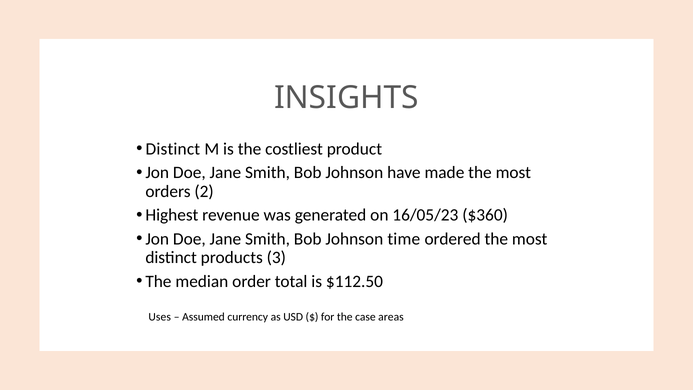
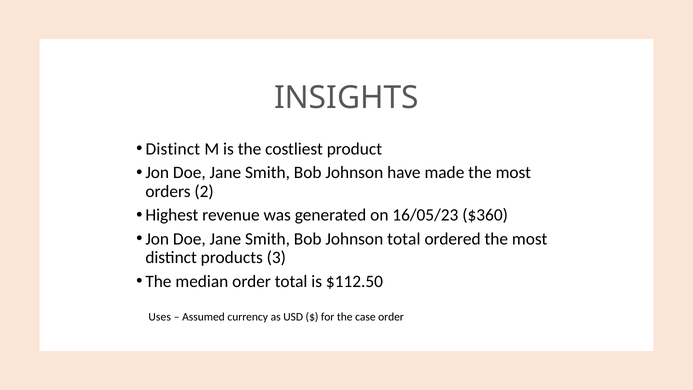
Johnson time: time -> total
case areas: areas -> order
